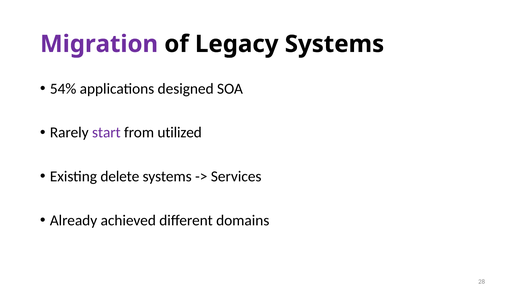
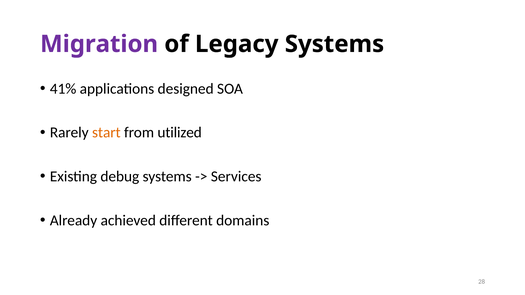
54%: 54% -> 41%
start colour: purple -> orange
delete: delete -> debug
